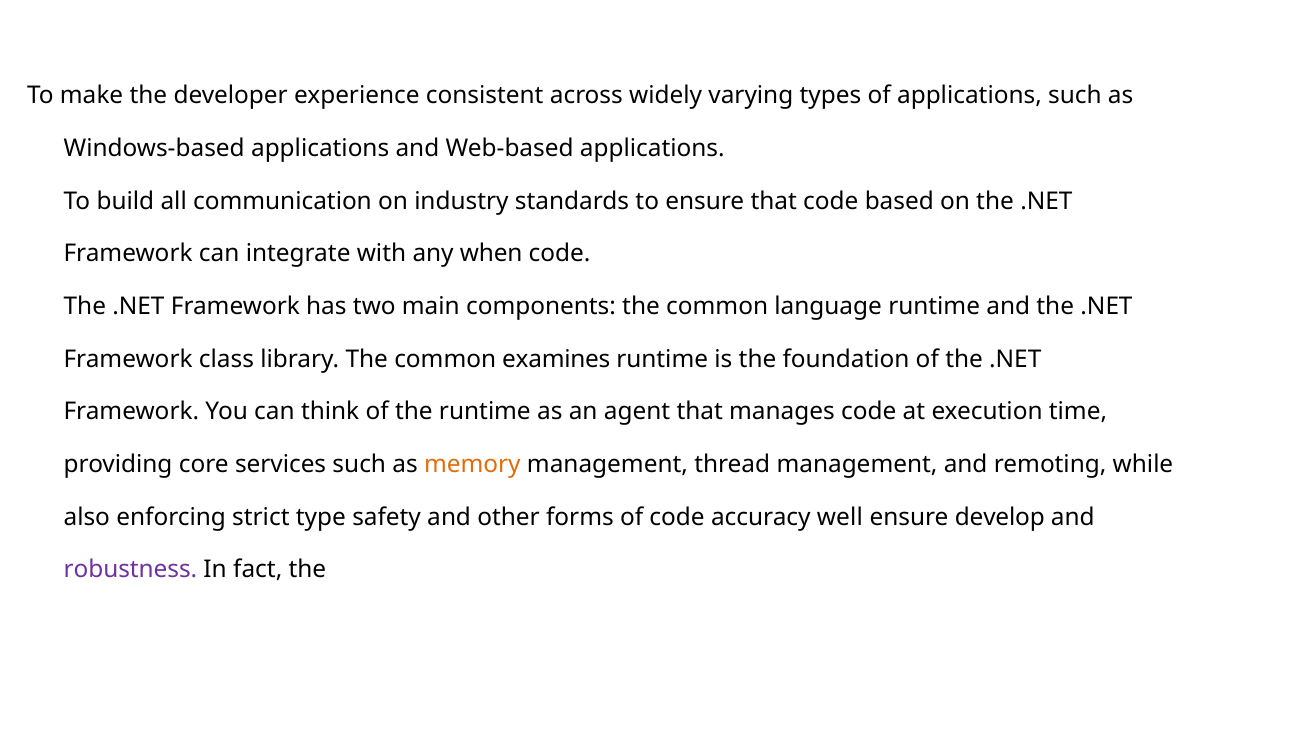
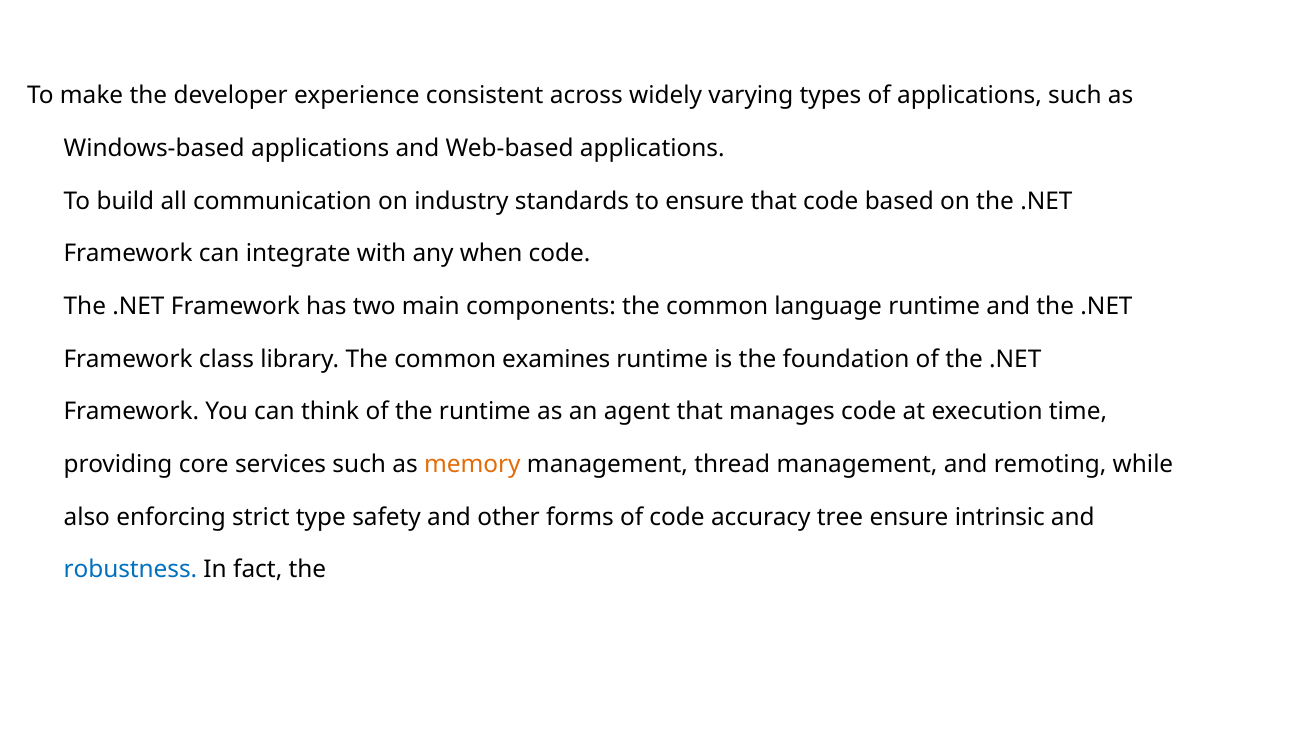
well: well -> tree
develop: develop -> intrinsic
robustness colour: purple -> blue
